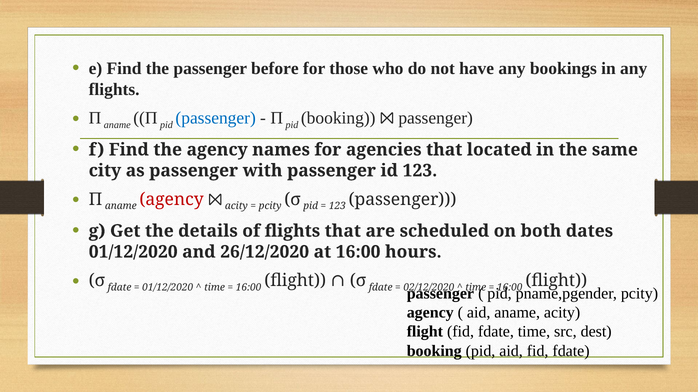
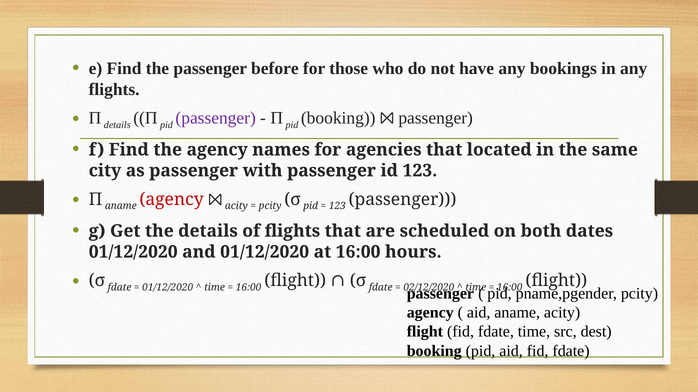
aname at (117, 125): aname -> details
passenger at (216, 118) colour: blue -> purple
and 26/12/2020: 26/12/2020 -> 01/12/2020
